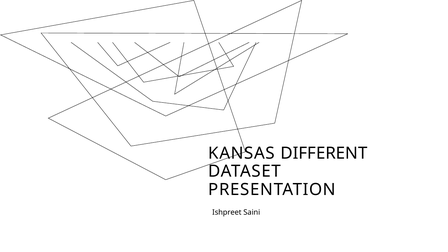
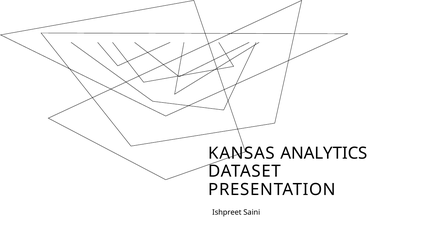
DIFFERENT: DIFFERENT -> ANALYTICS
